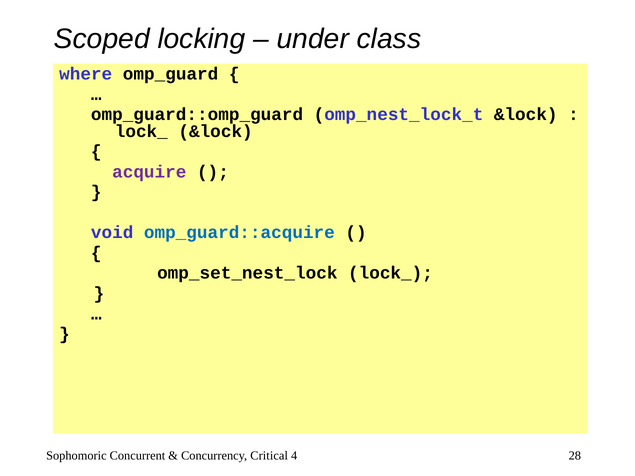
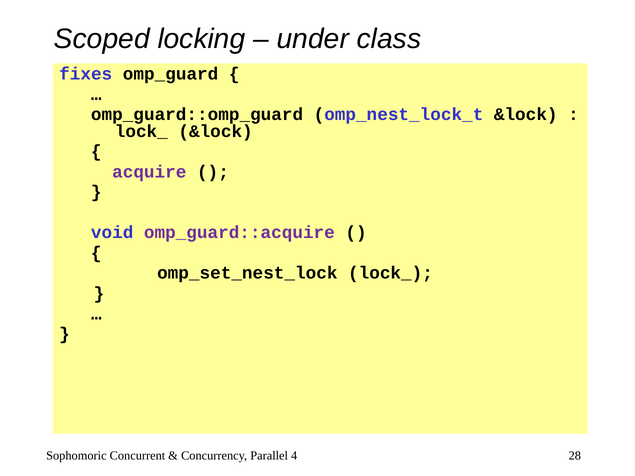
where: where -> fixes
omp_guard::acquire colour: blue -> purple
Critical: Critical -> Parallel
